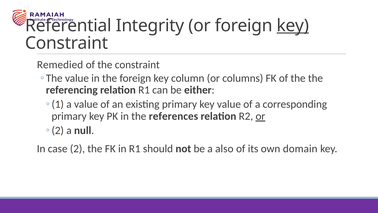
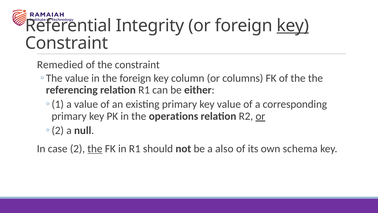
references: references -> operations
the at (95, 148) underline: none -> present
domain: domain -> schema
